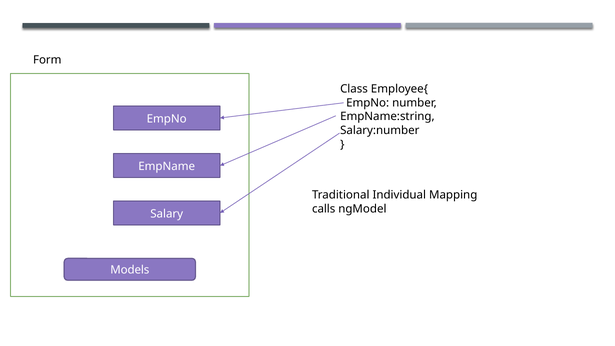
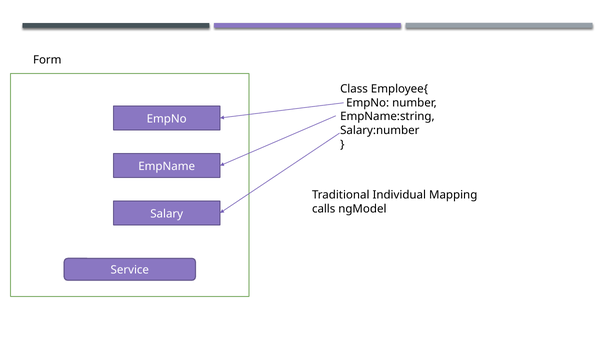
Models: Models -> Service
